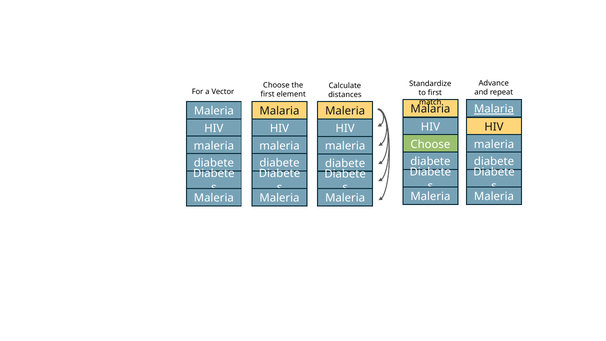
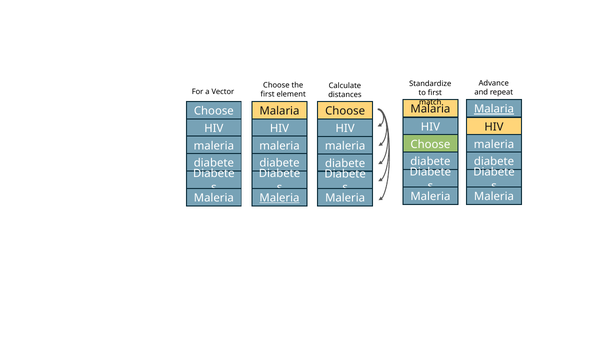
Maleria at (345, 111): Maleria -> Choose
Maleria at (214, 111): Maleria -> Choose
Maleria at (279, 198) underline: none -> present
